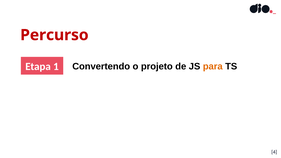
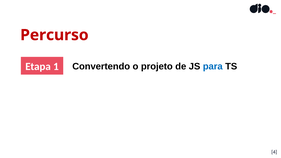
para colour: orange -> blue
